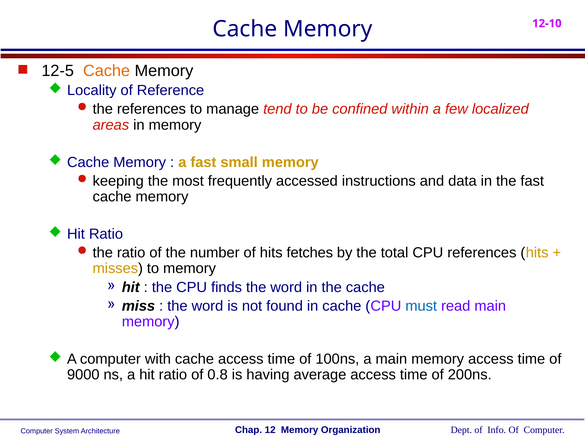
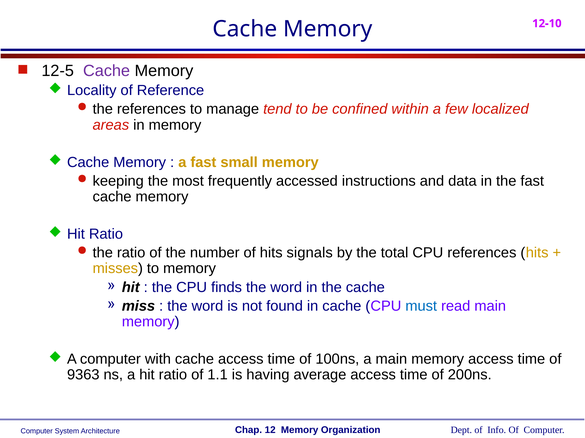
Cache at (107, 71) colour: orange -> purple
fetches: fetches -> signals
9000: 9000 -> 9363
0.8: 0.8 -> 1.1
